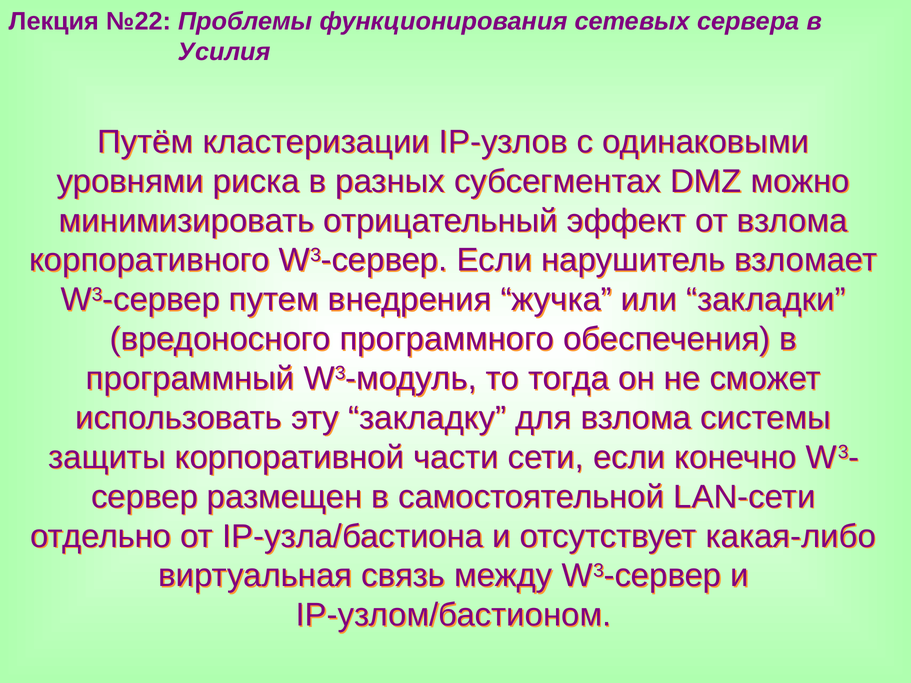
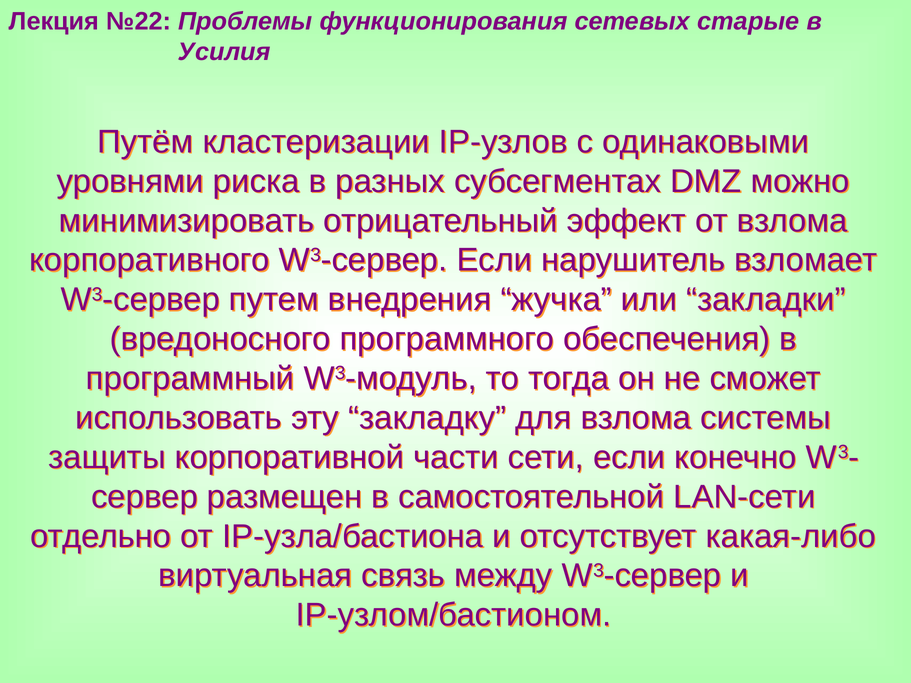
сервера: сервера -> старые
